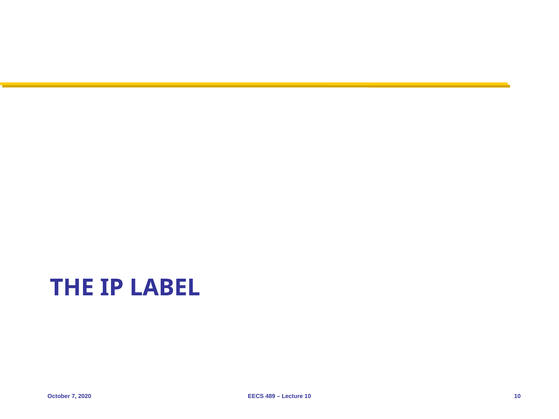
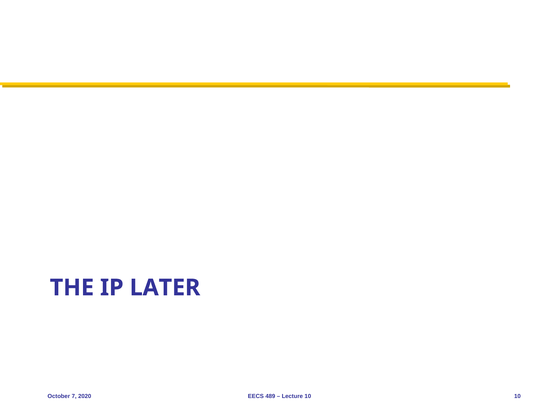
LABEL: LABEL -> LATER
